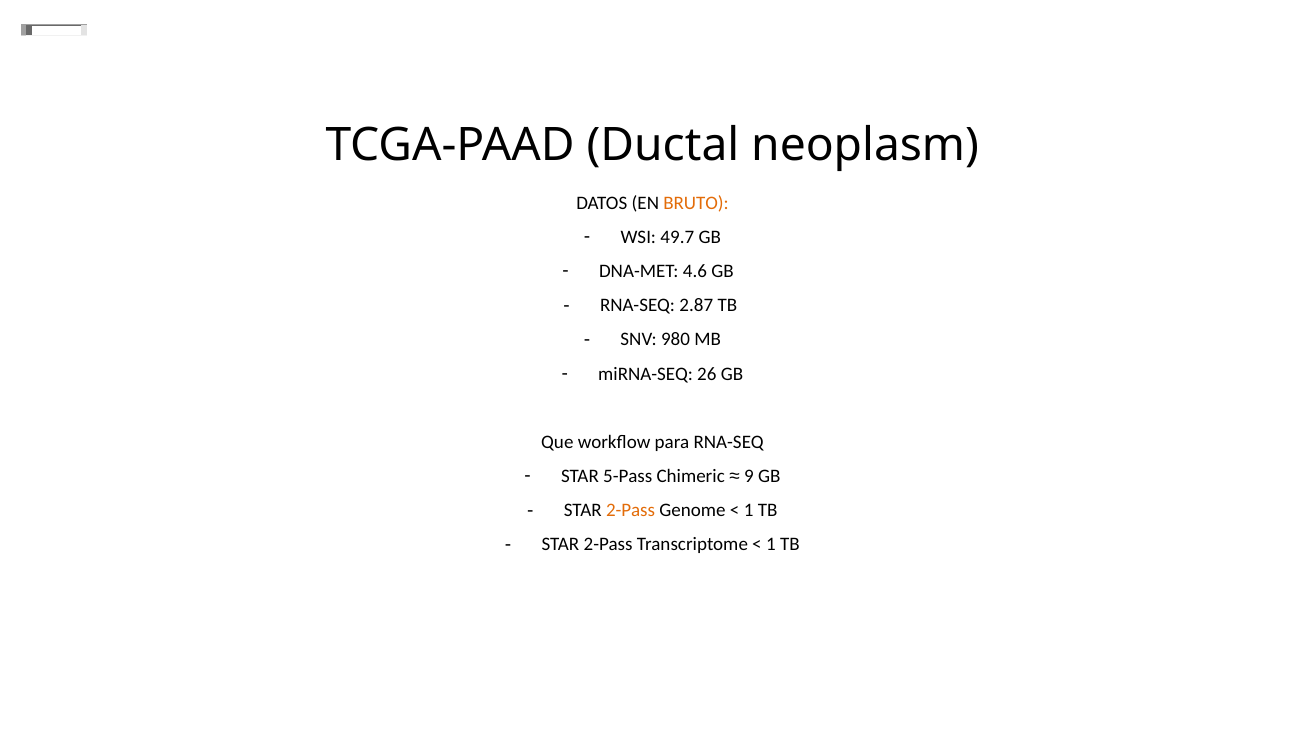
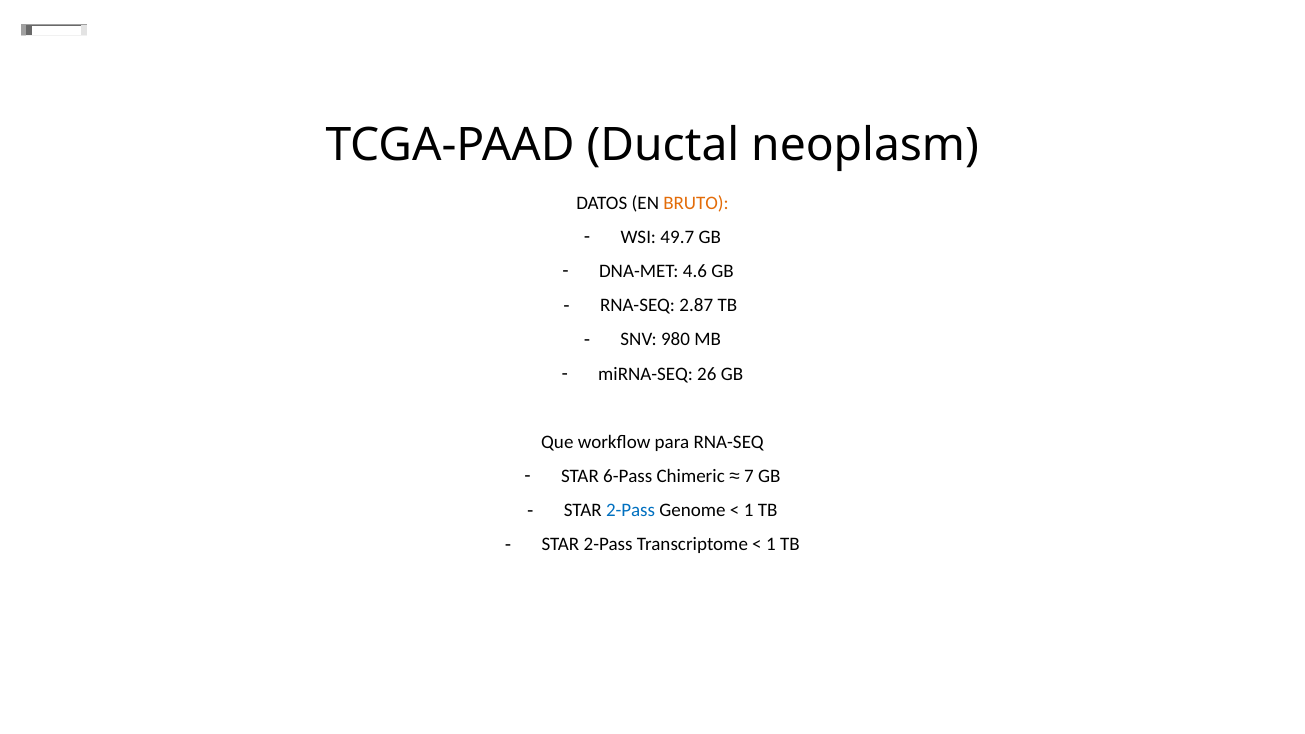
5-Pass: 5-Pass -> 6-Pass
9: 9 -> 7
2-Pass at (631, 511) colour: orange -> blue
